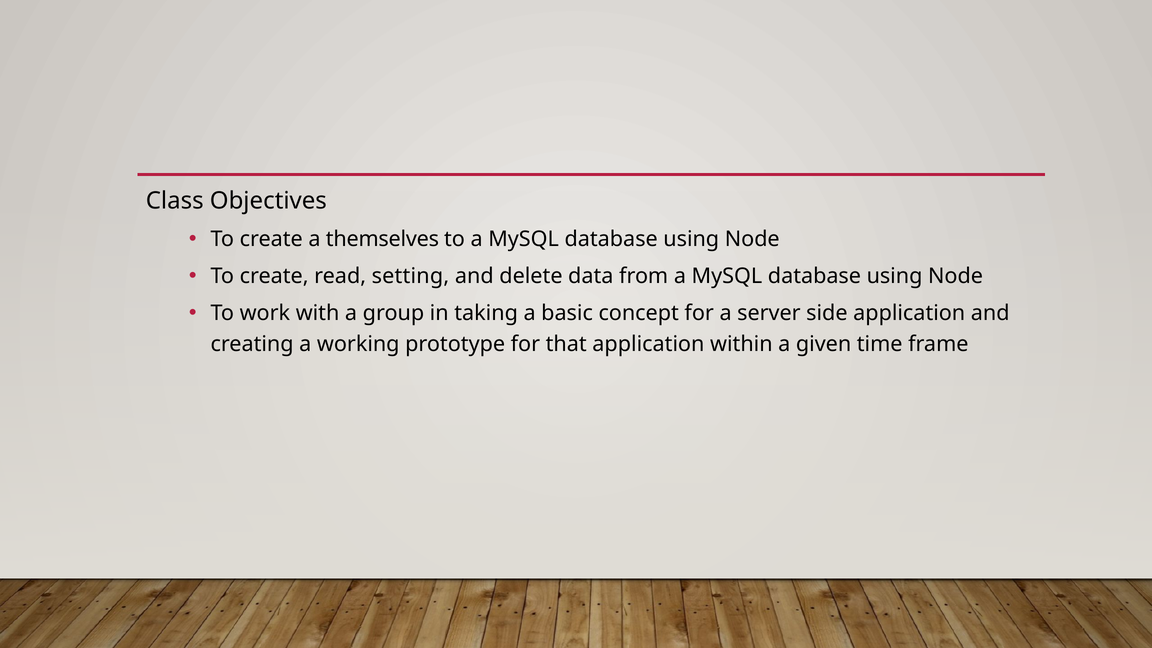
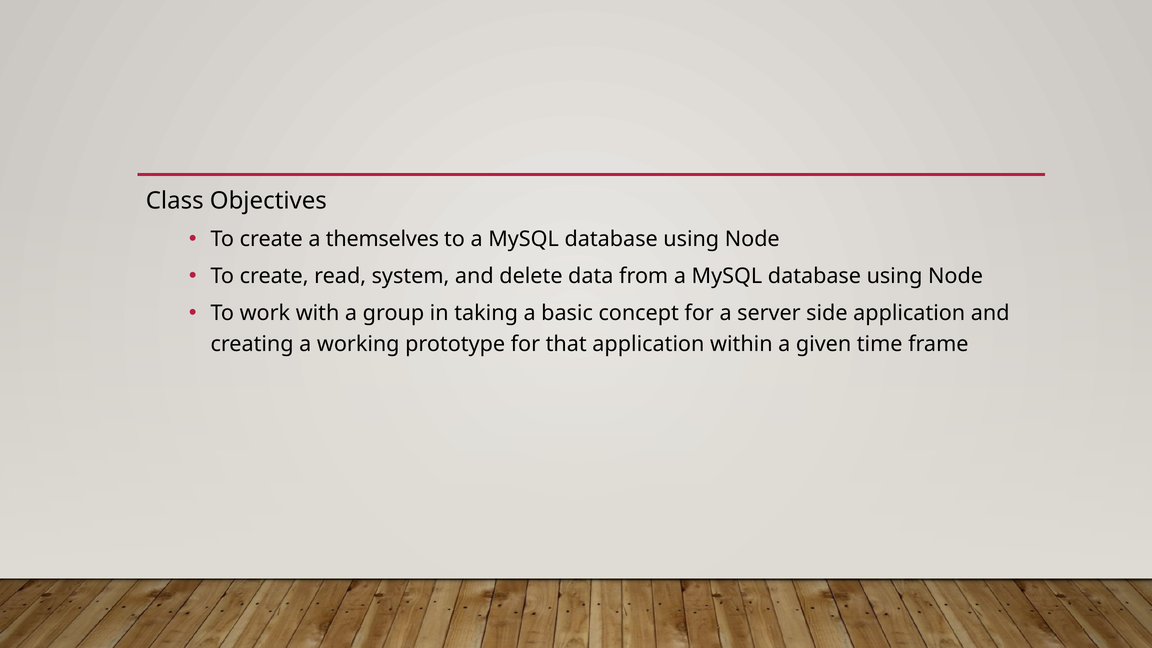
setting: setting -> system
